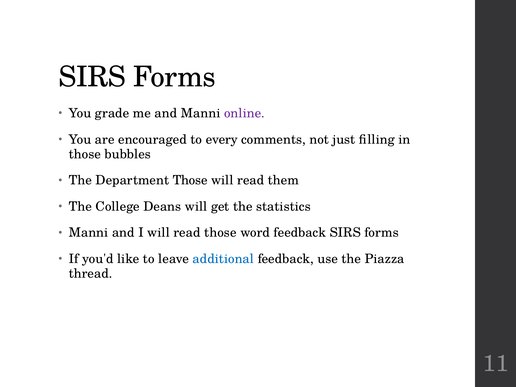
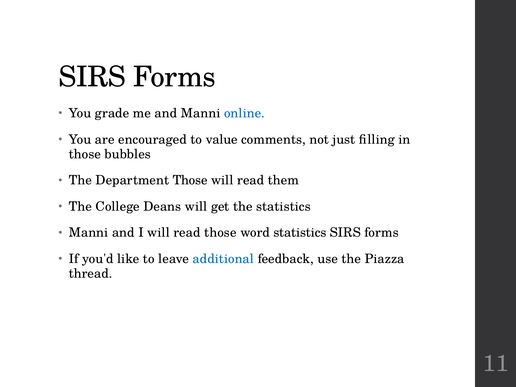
online colour: purple -> blue
every: every -> value
word feedback: feedback -> statistics
